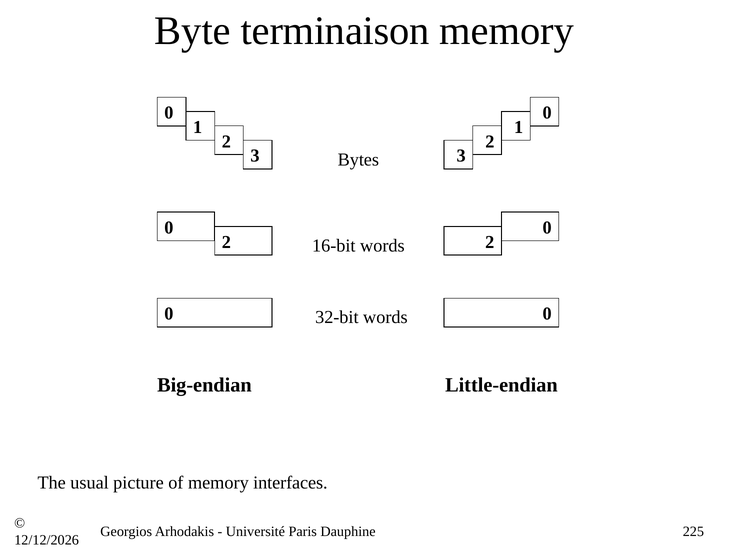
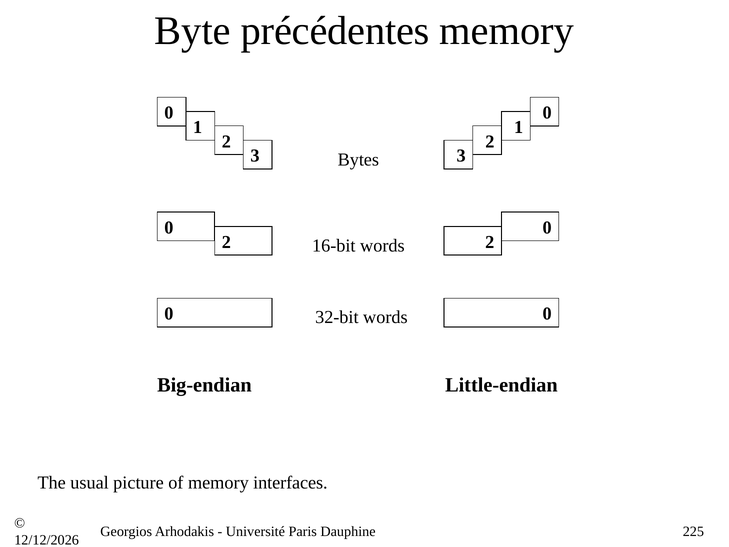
terminaison: terminaison -> précédentes
